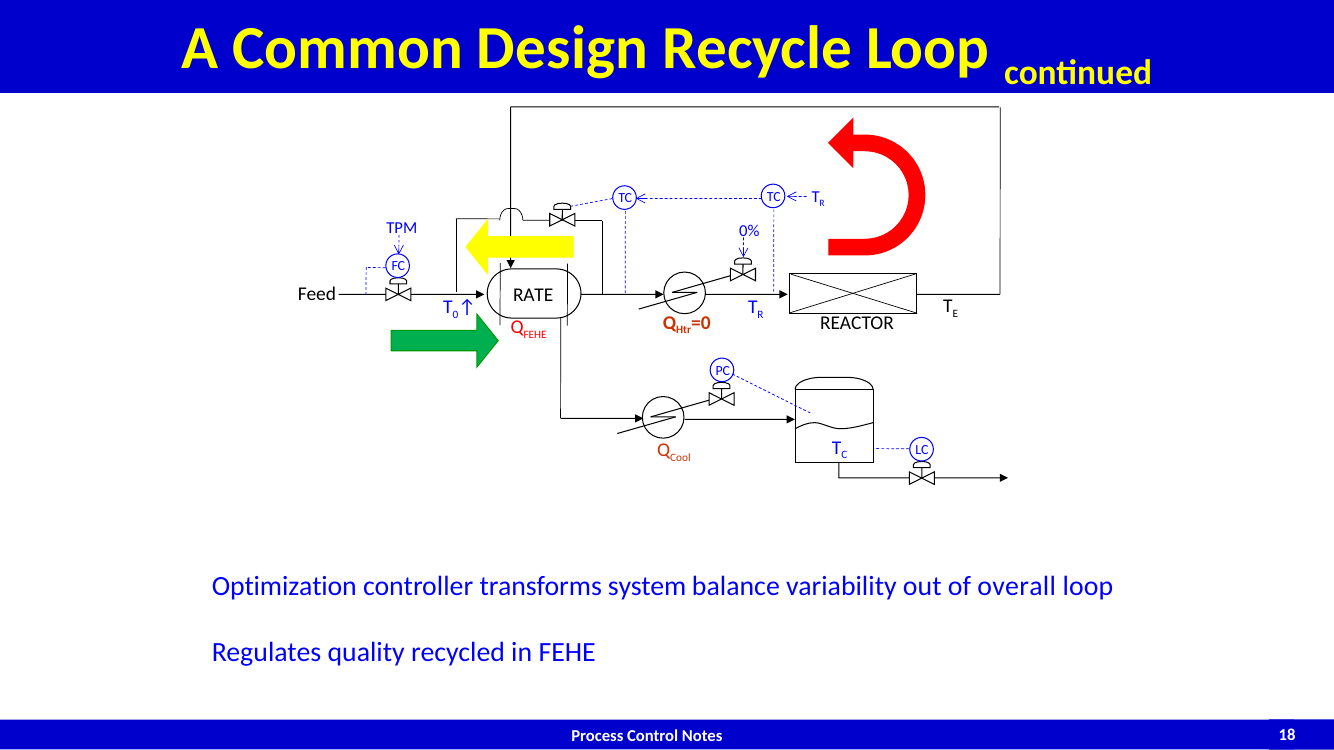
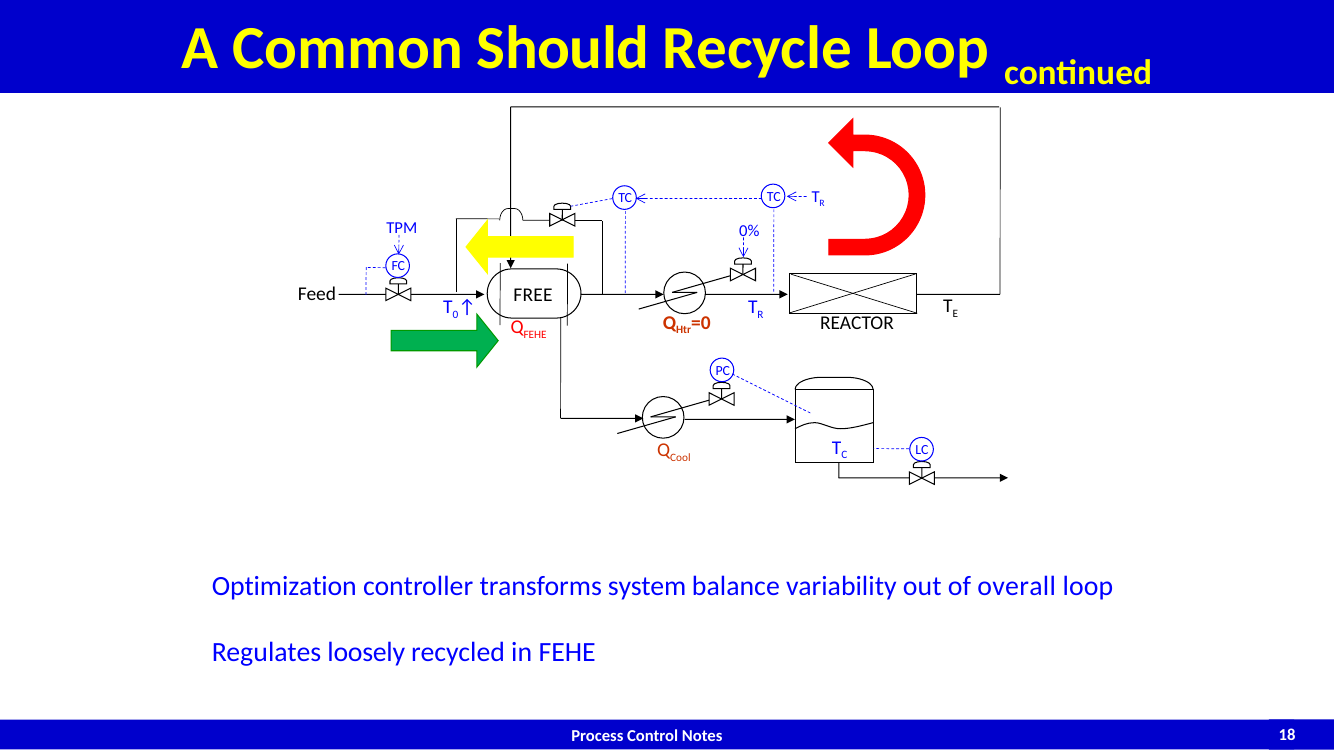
Design: Design -> Should
RATE: RATE -> FREE
quality: quality -> loosely
